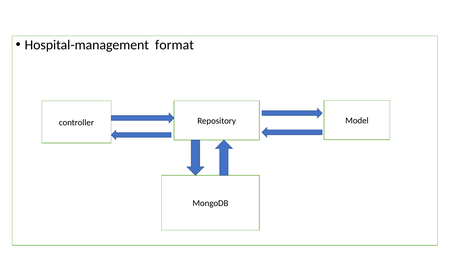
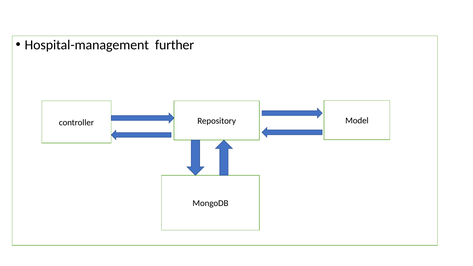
format: format -> further
